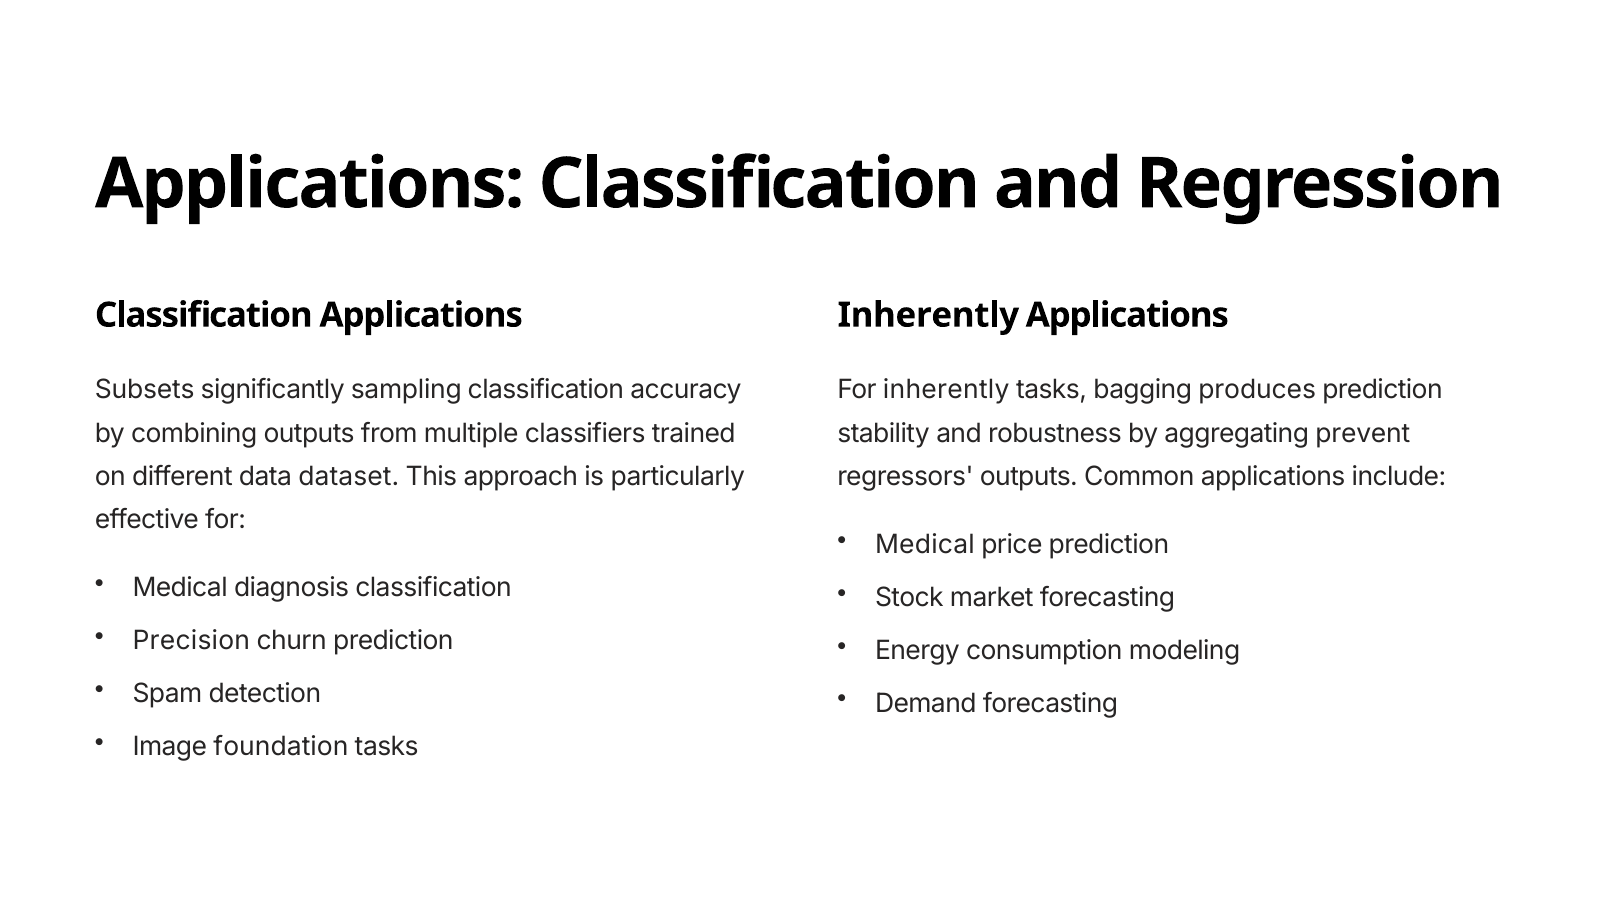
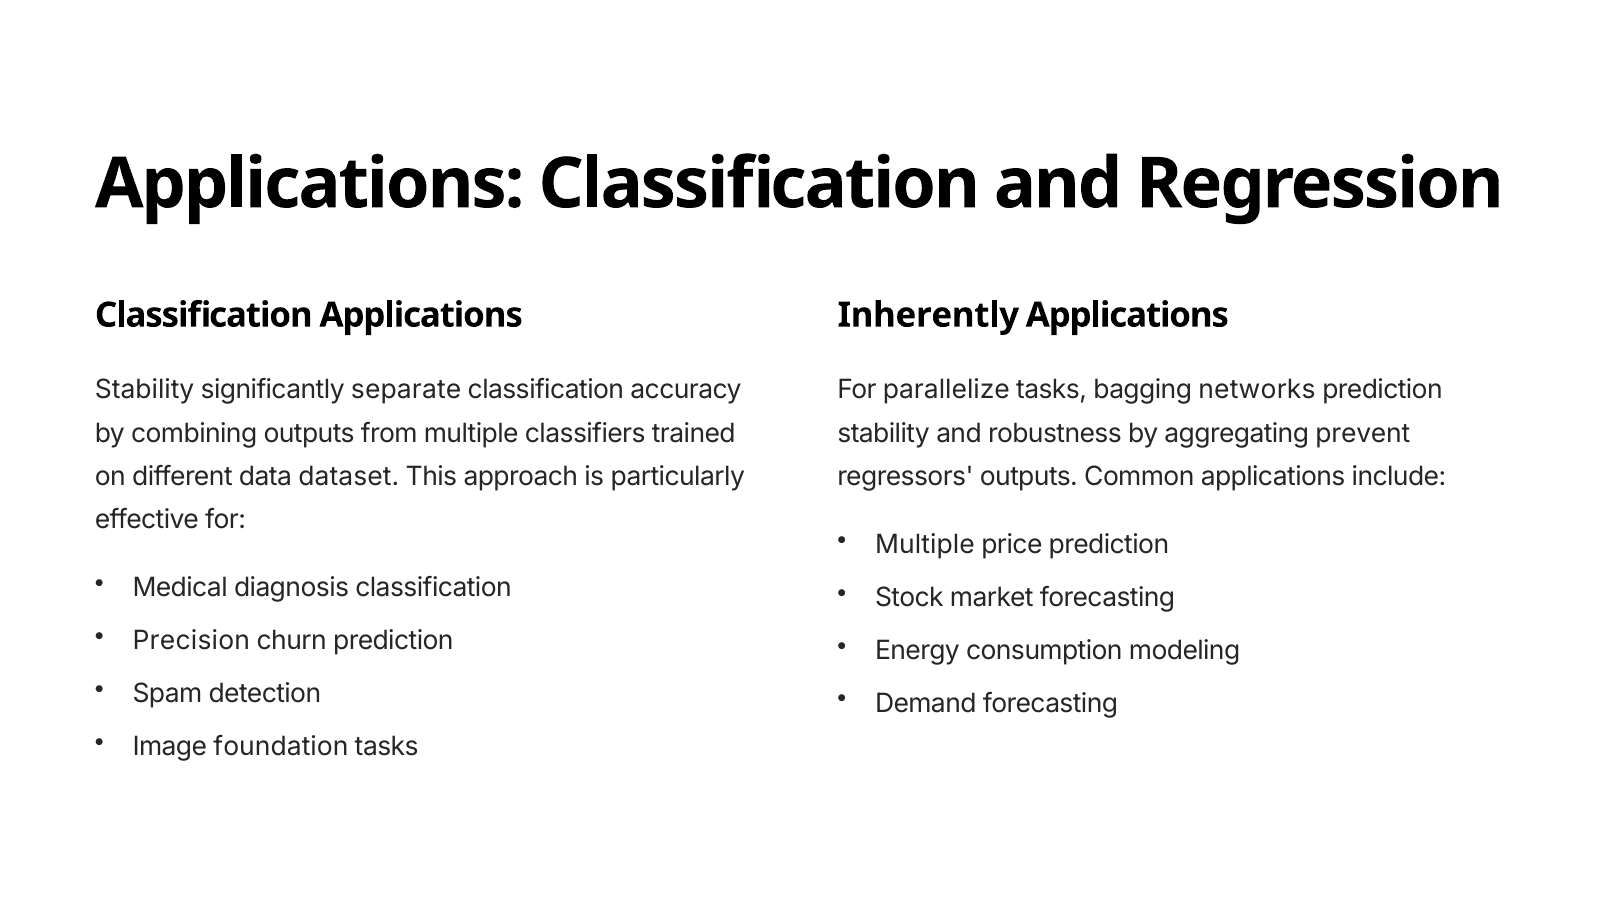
Subsets at (145, 390): Subsets -> Stability
sampling: sampling -> separate
For inherently: inherently -> parallelize
produces: produces -> networks
Medical at (925, 545): Medical -> Multiple
